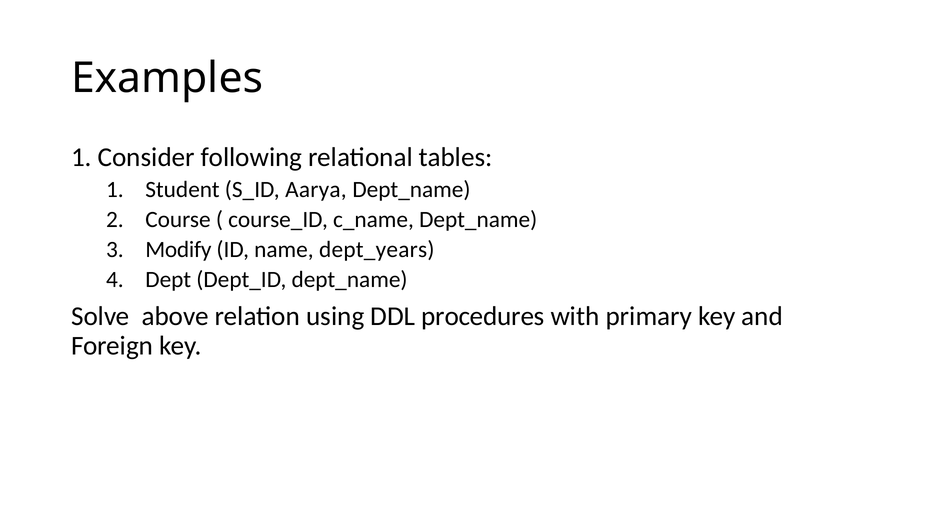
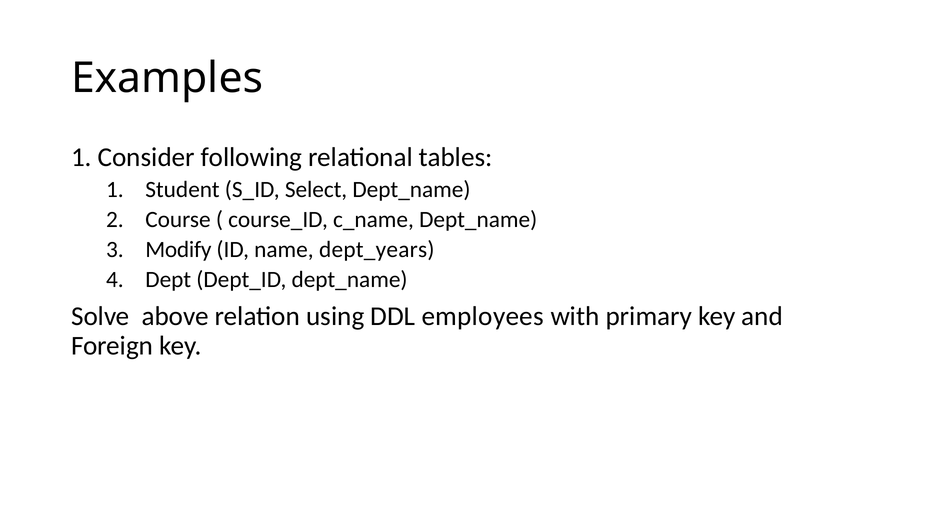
Aarya: Aarya -> Select
procedures: procedures -> employees
